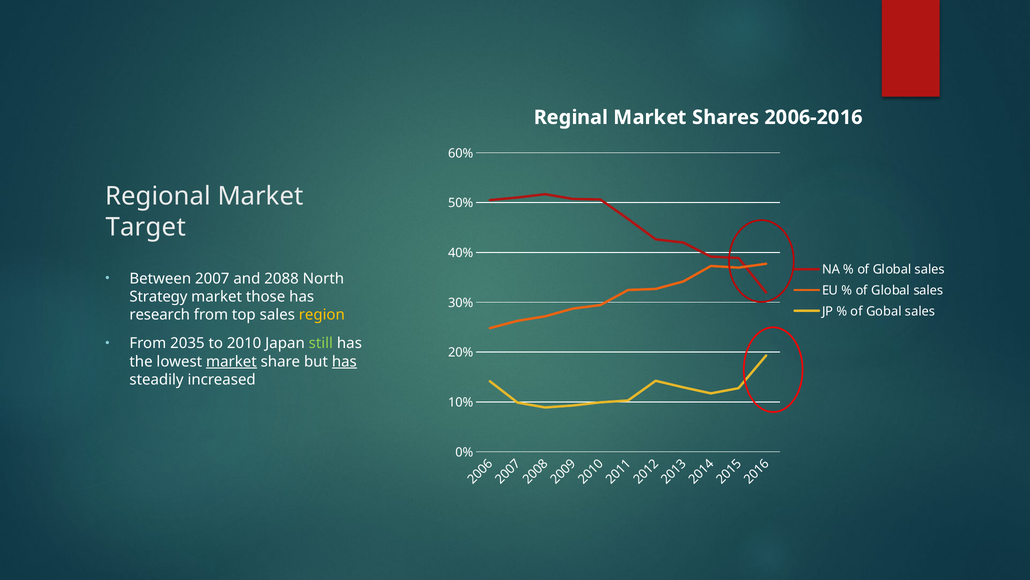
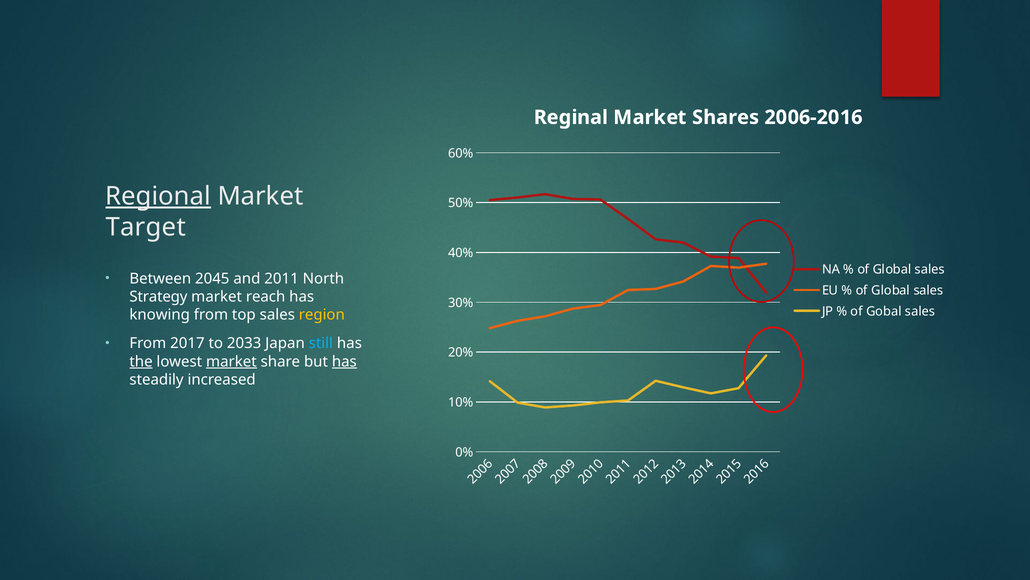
Regional underline: none -> present
2007: 2007 -> 2045
2088: 2088 -> 2011
those: those -> reach
research: research -> knowing
2035: 2035 -> 2017
2010: 2010 -> 2033
still colour: light green -> light blue
the underline: none -> present
